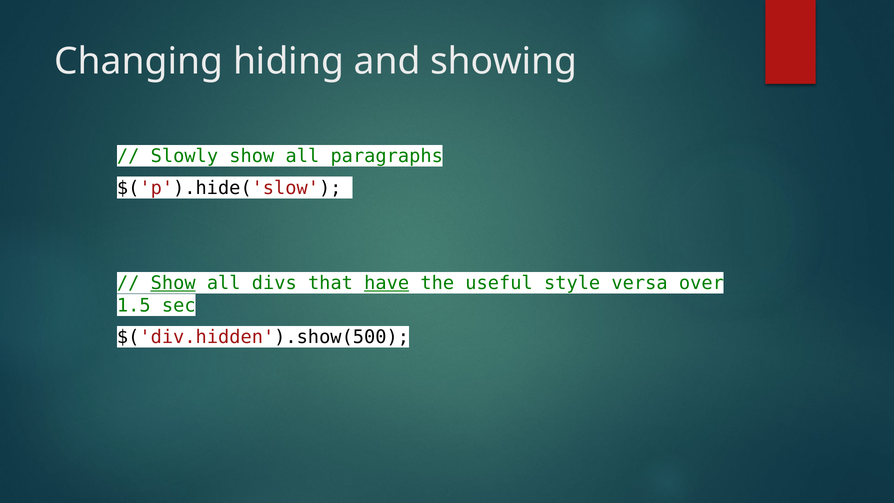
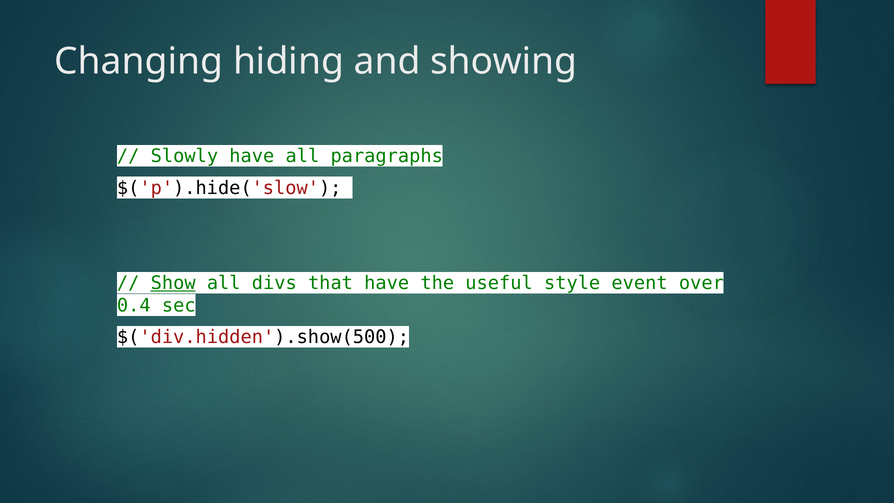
Slowly show: show -> have
have at (387, 283) underline: present -> none
versa: versa -> event
1.5: 1.5 -> 0.4
